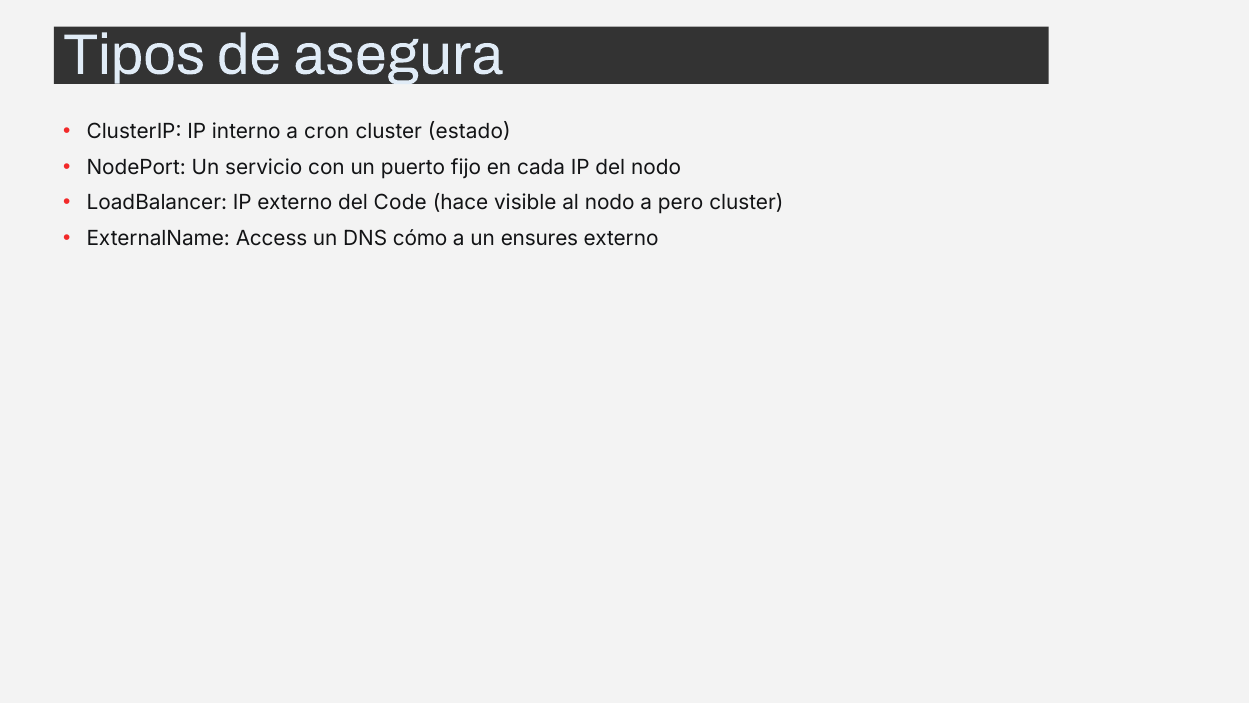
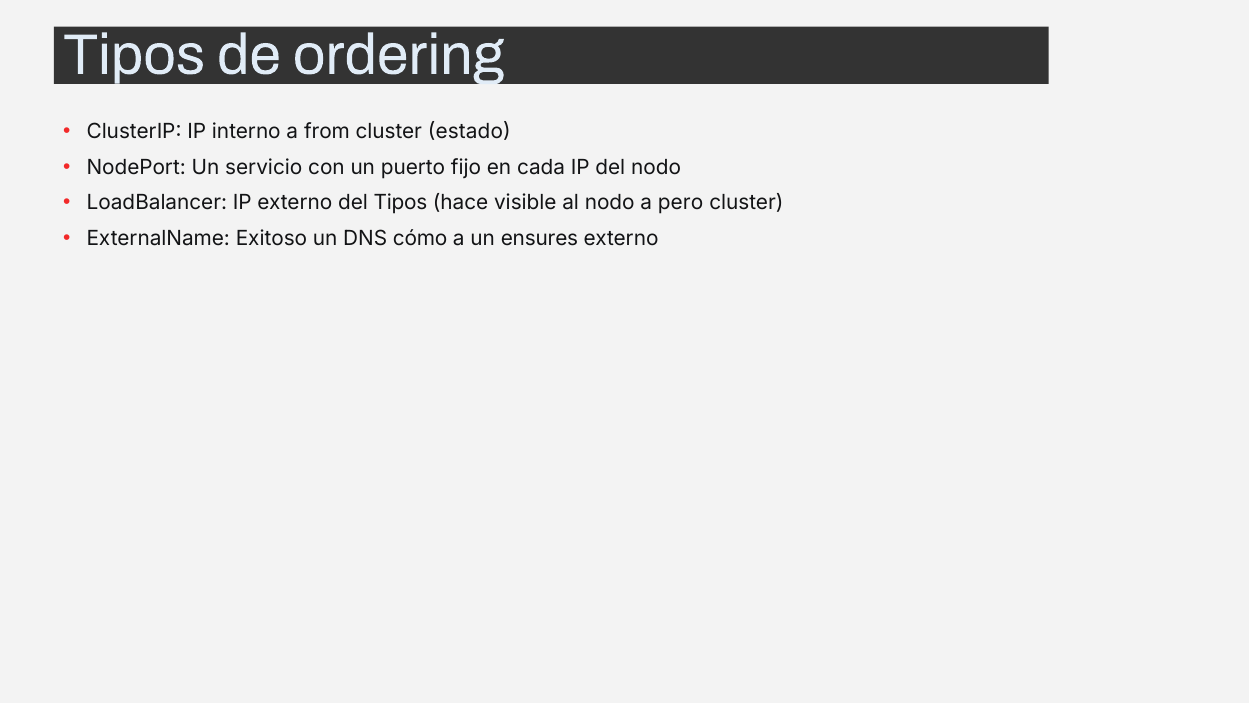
asegura: asegura -> ordering
cron: cron -> from
del Code: Code -> Tipos
Access: Access -> Exitoso
